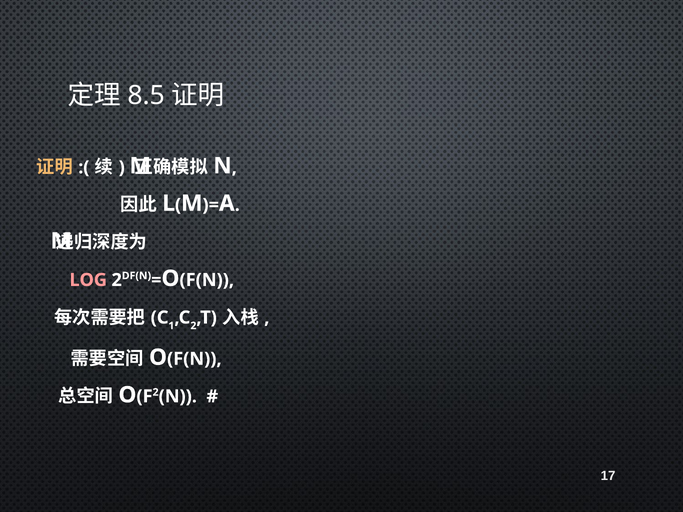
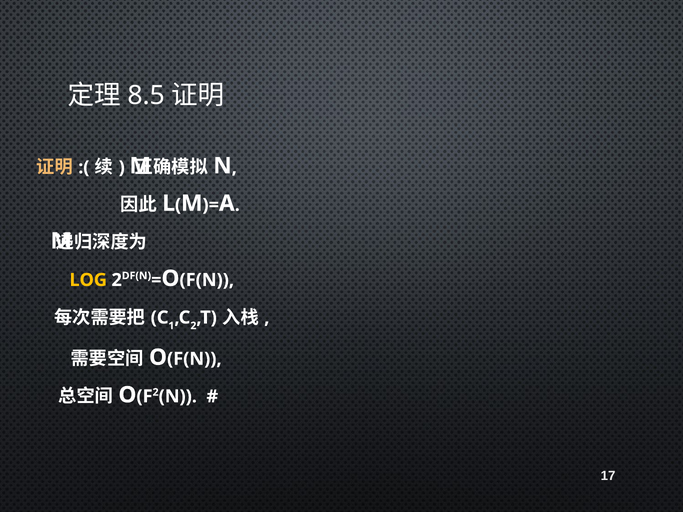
LOG colour: pink -> yellow
